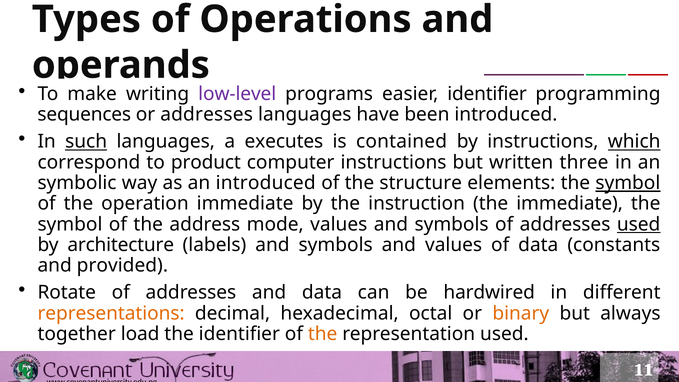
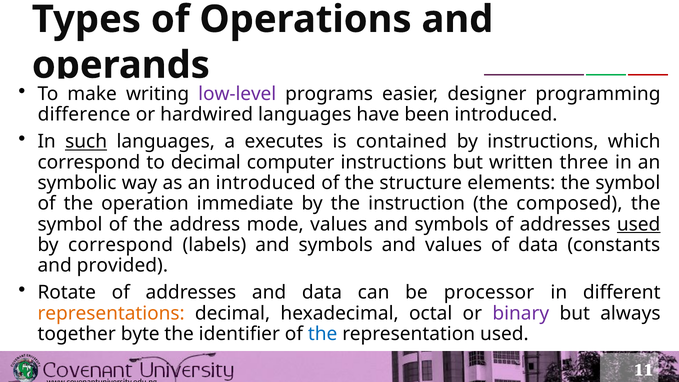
easier identifier: identifier -> designer
sequences: sequences -> difference
or addresses: addresses -> hardwired
which underline: present -> none
to product: product -> decimal
symbol at (628, 183) underline: present -> none
the immediate: immediate -> composed
by architecture: architecture -> correspond
hardwired: hardwired -> processor
binary colour: orange -> purple
load: load -> byte
the at (323, 334) colour: orange -> blue
